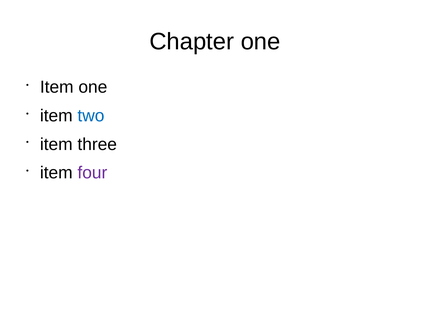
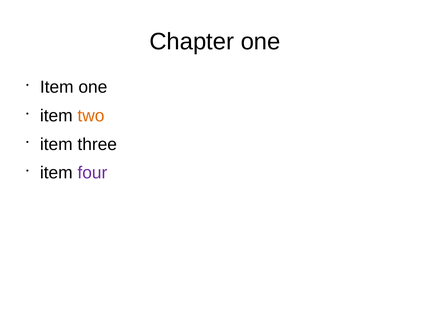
two colour: blue -> orange
